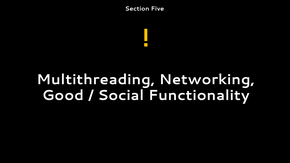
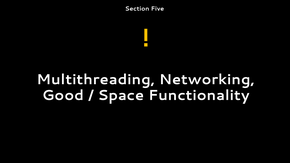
Social: Social -> Space
